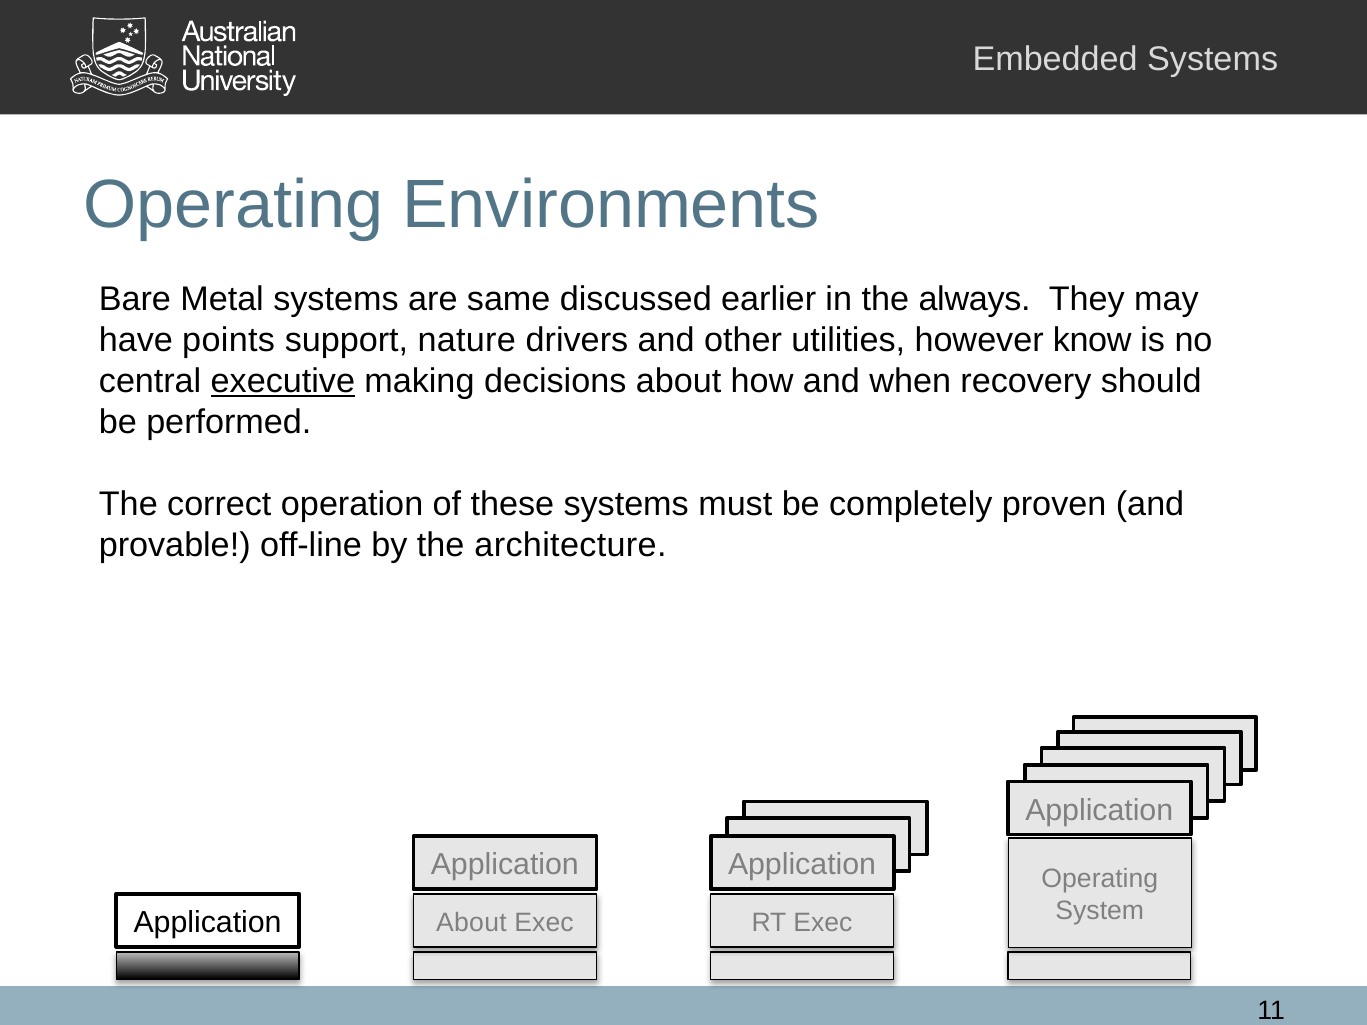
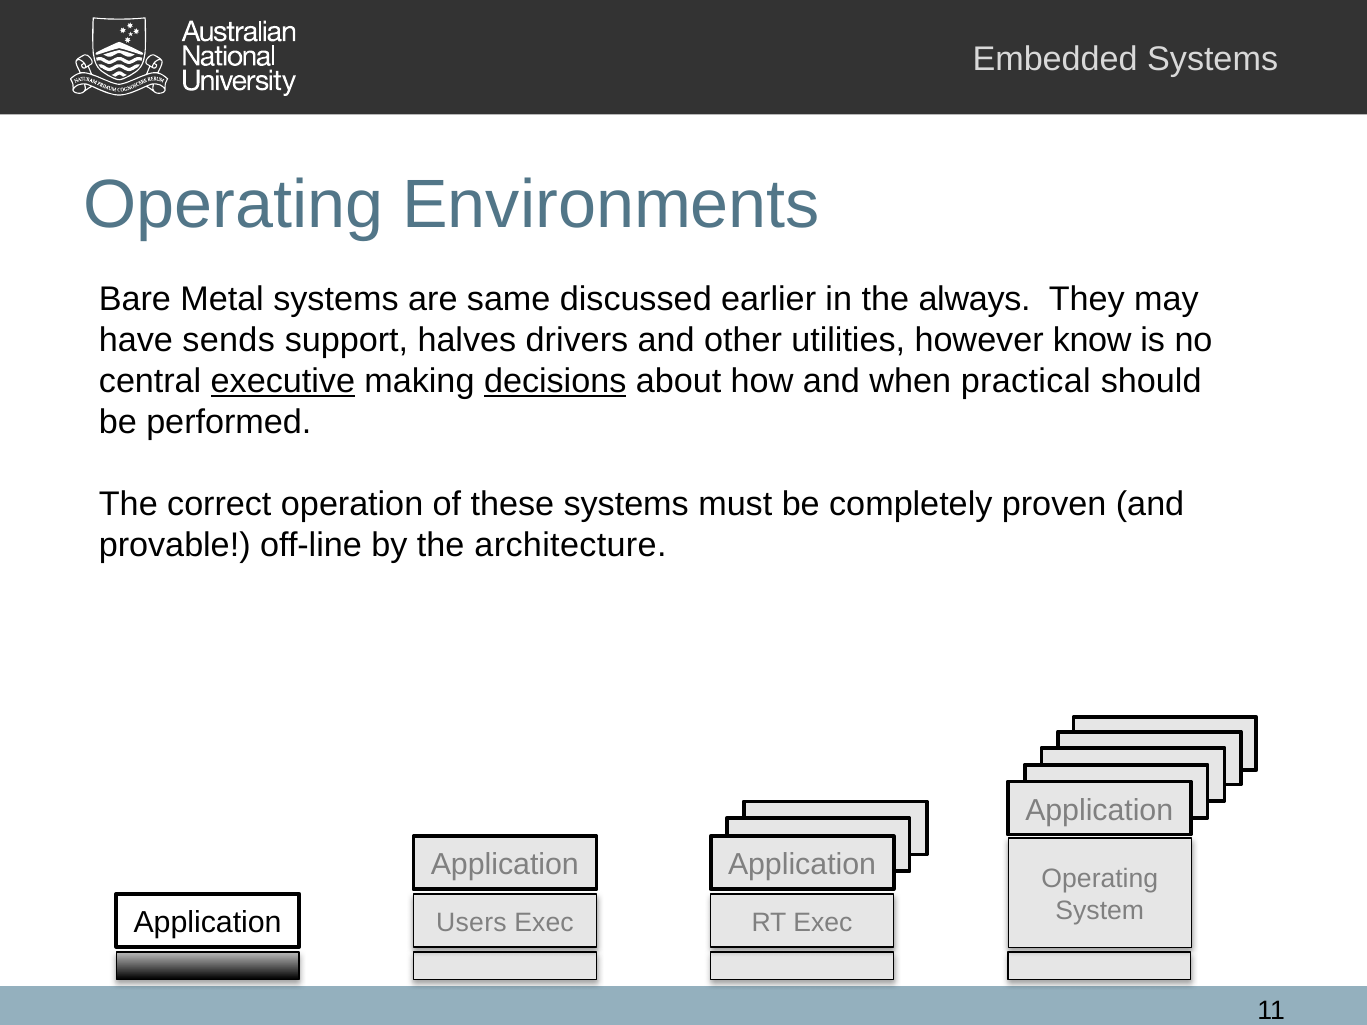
points: points -> sends
nature: nature -> halves
decisions underline: none -> present
recovery: recovery -> practical
Application About: About -> Users
